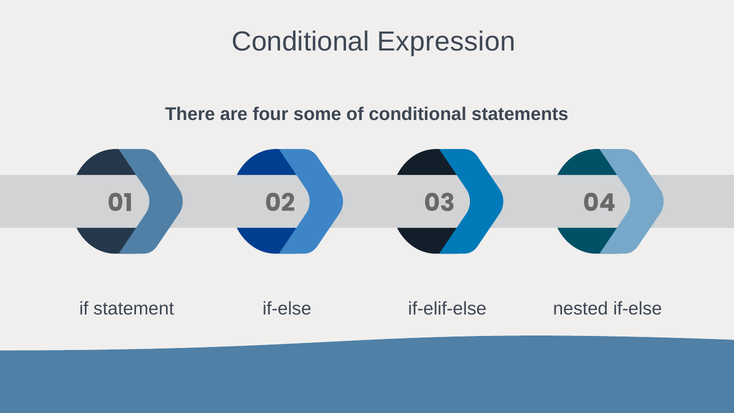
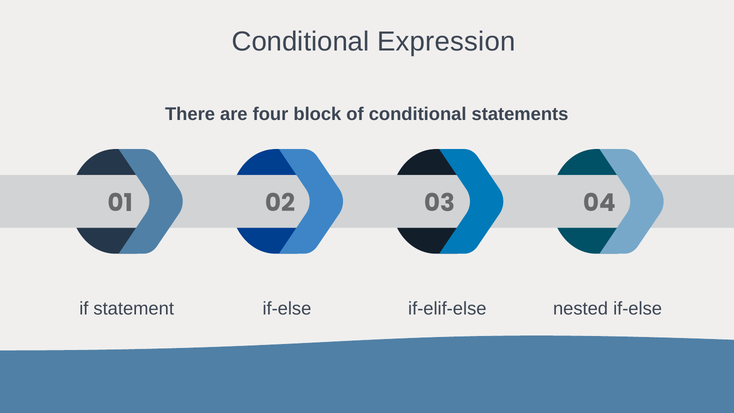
some: some -> block
